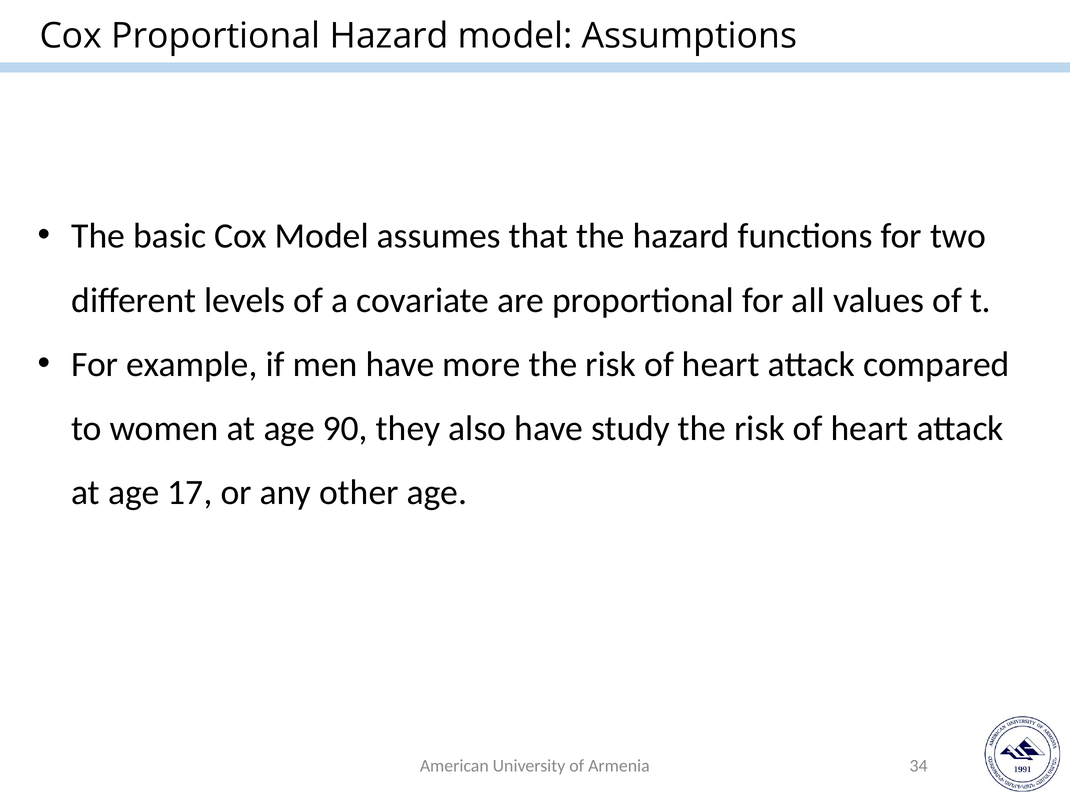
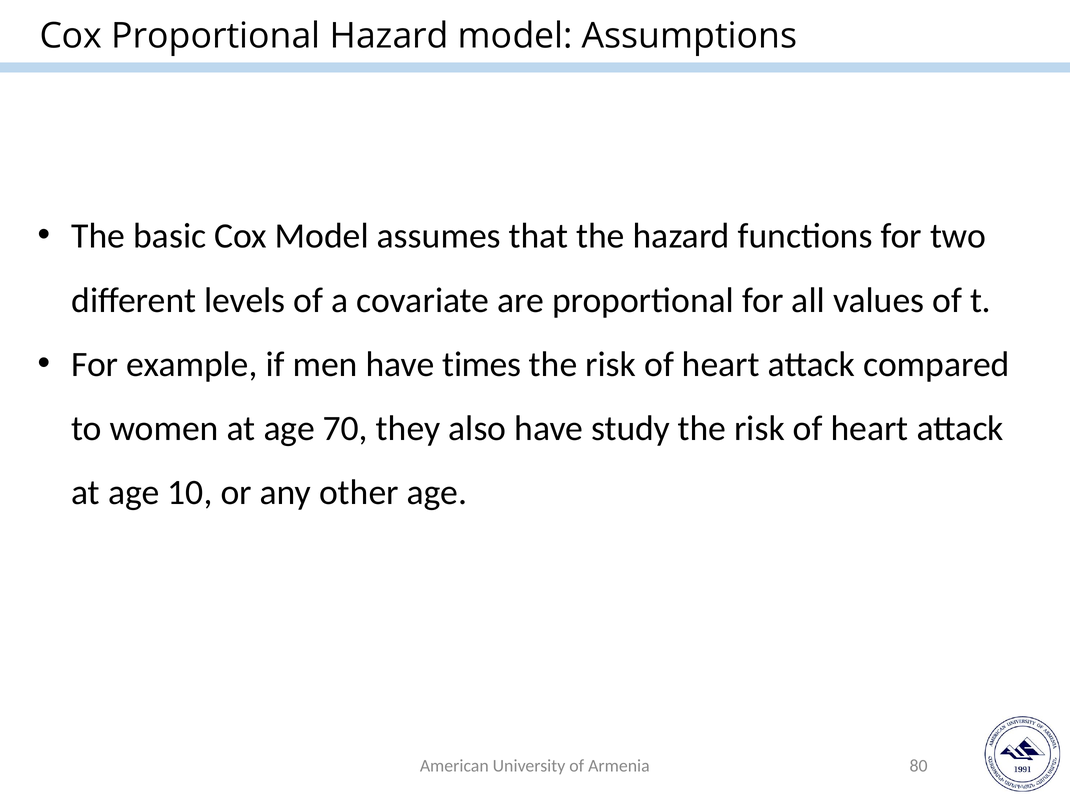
more: more -> times
90: 90 -> 70
17: 17 -> 10
34: 34 -> 80
